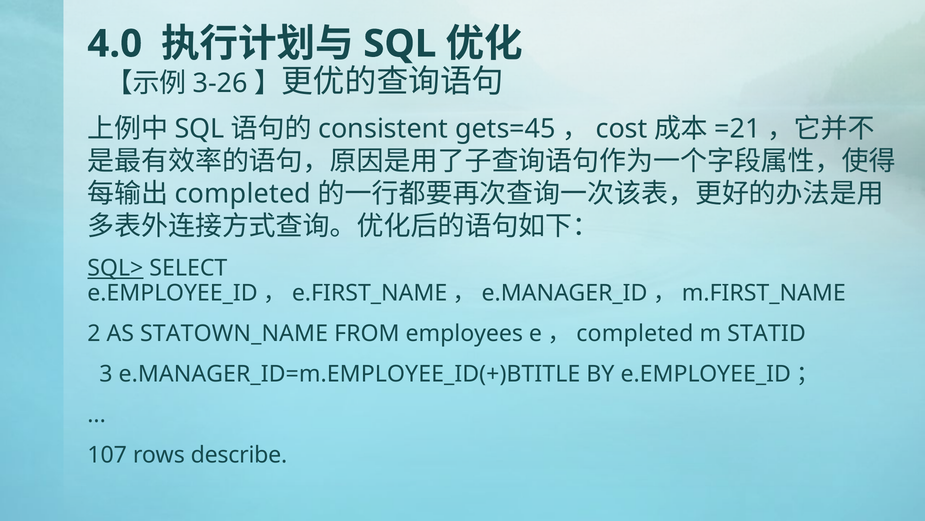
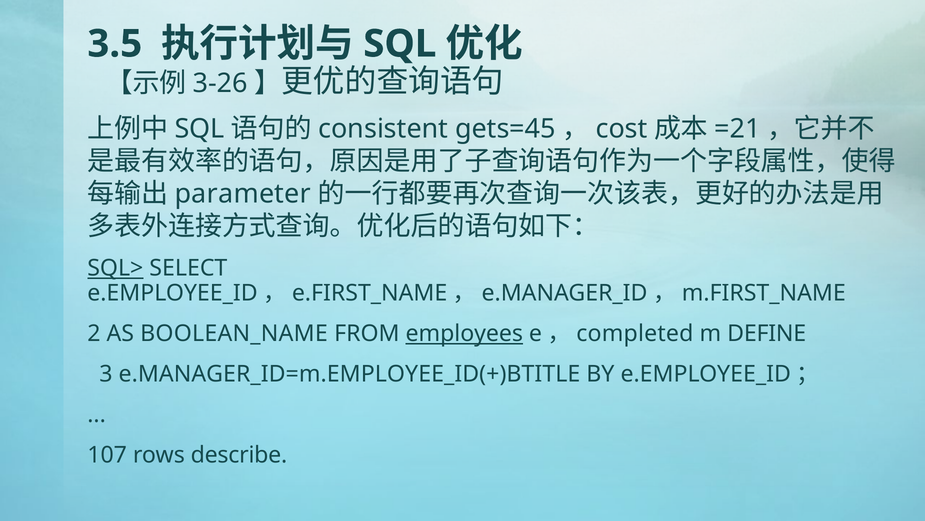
4.0: 4.0 -> 3.5
completed at (243, 194): completed -> parameter
STATOWN_NAME: STATOWN_NAME -> BOOLEAN_NAME
employees underline: none -> present
STATID: STATID -> DEFINE
